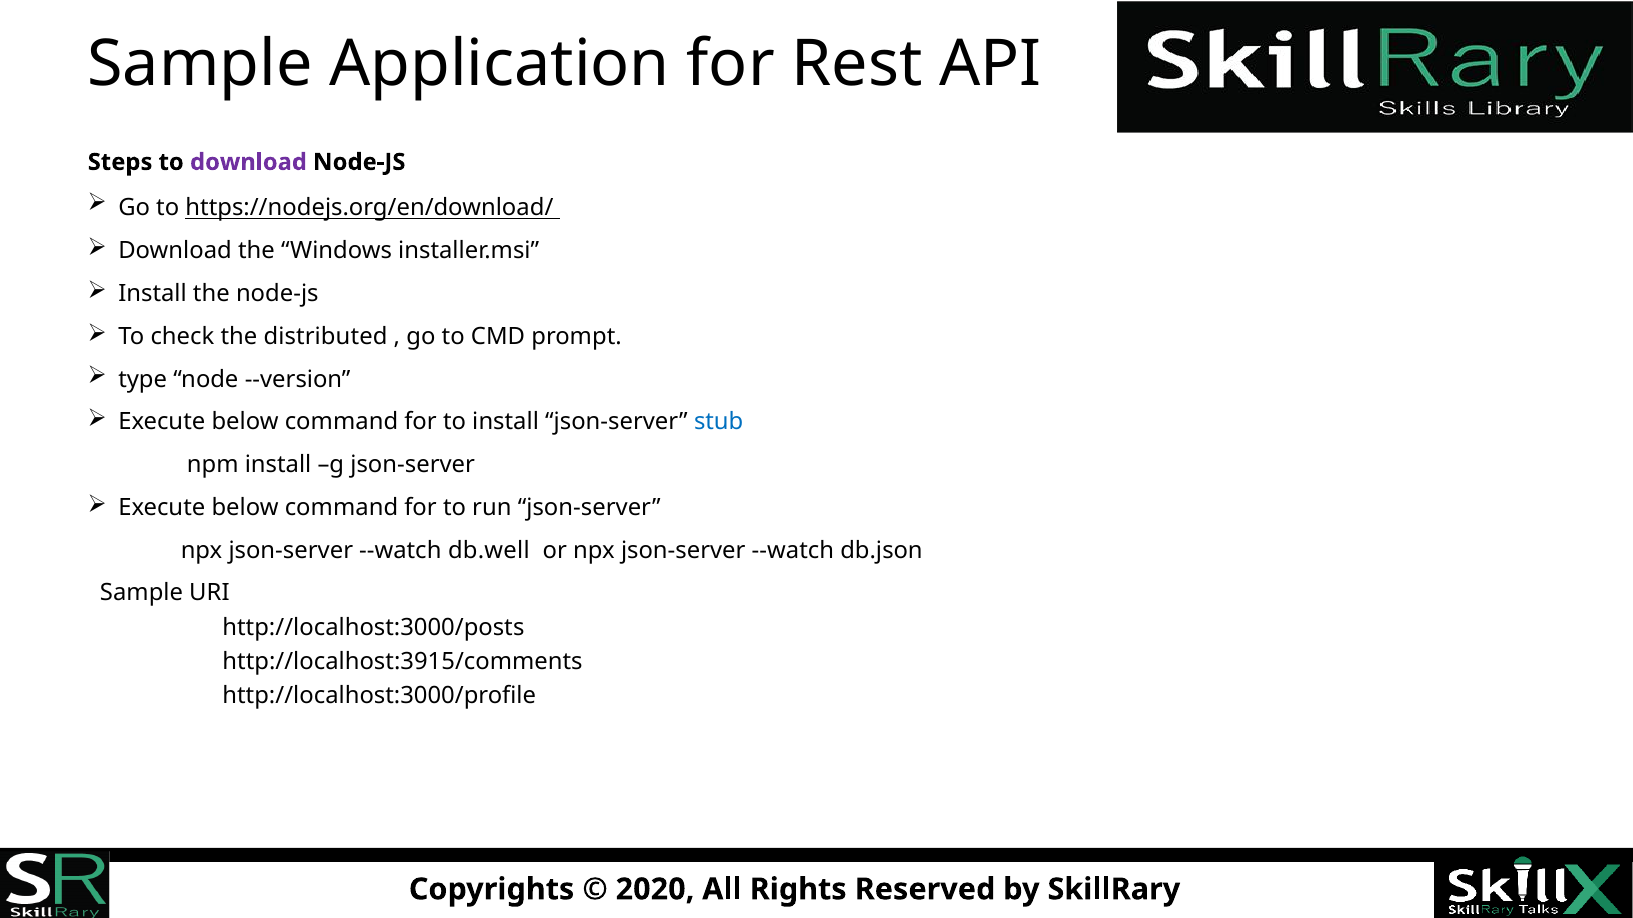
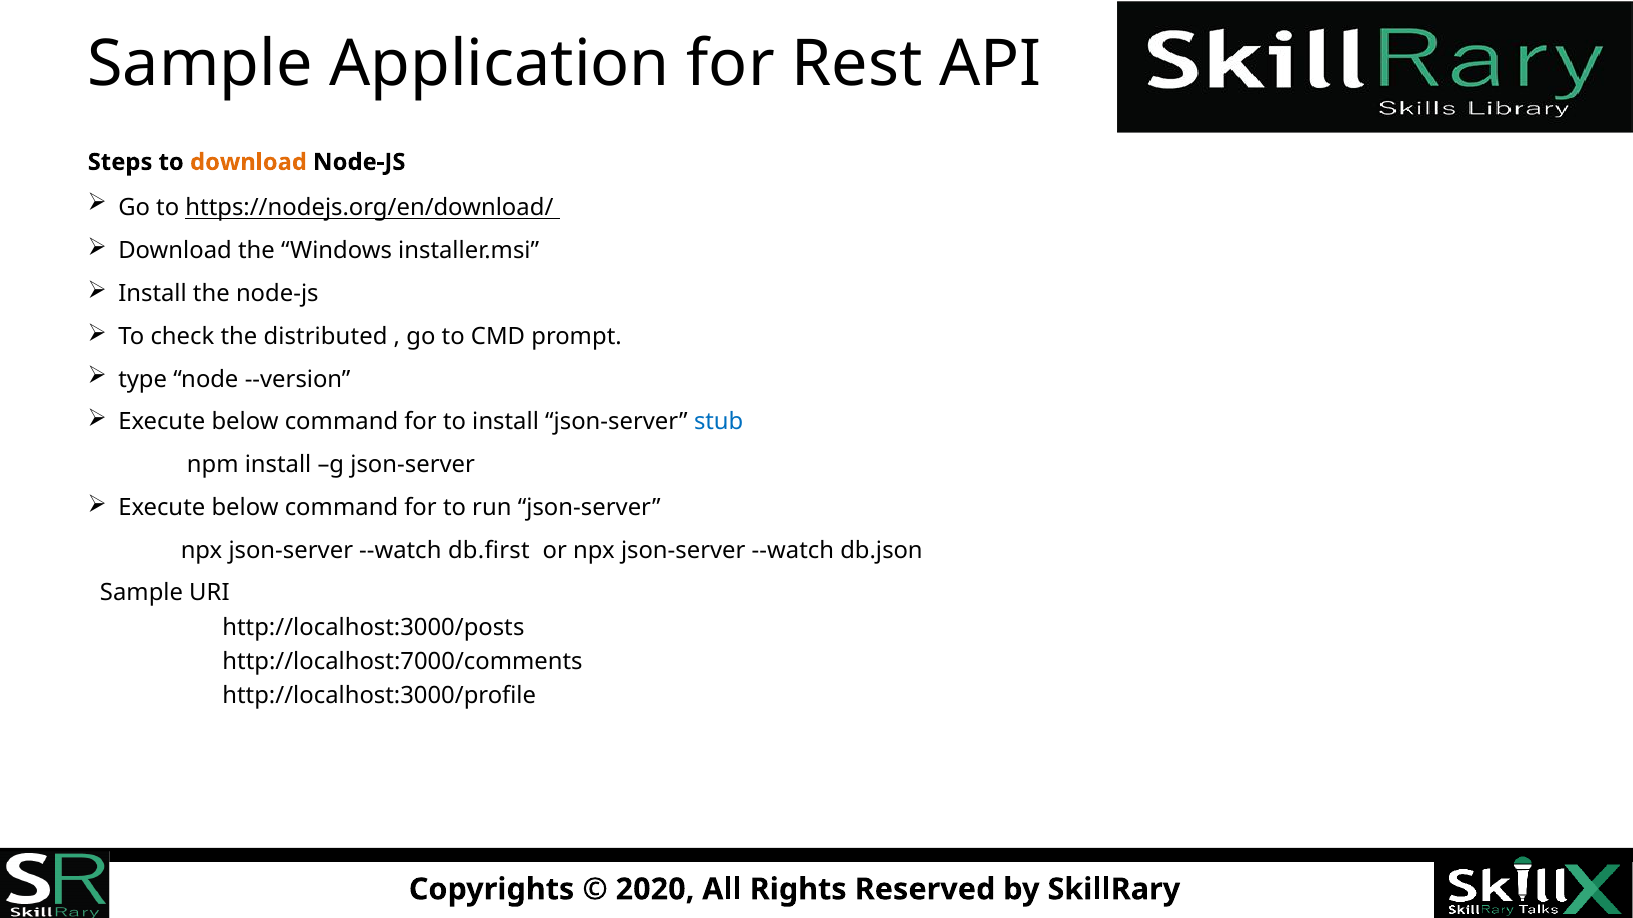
download at (248, 162) colour: purple -> orange
db.well: db.well -> db.first
http://localhost:3915/comments: http://localhost:3915/comments -> http://localhost:7000/comments
